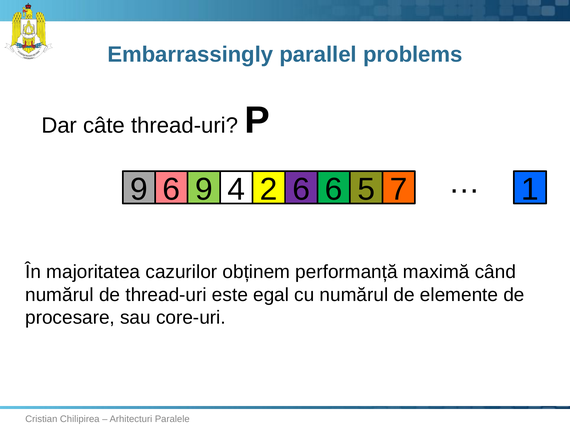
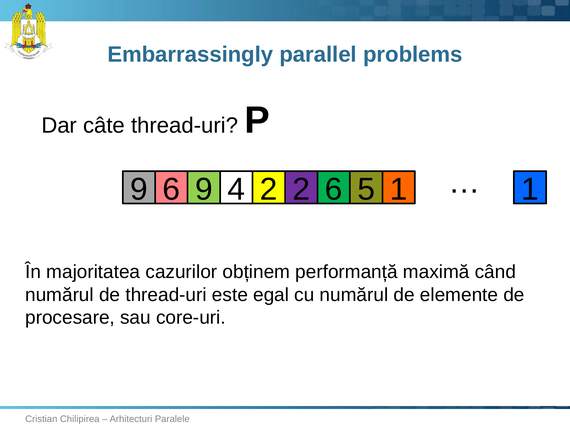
2 6: 6 -> 2
5 7: 7 -> 1
